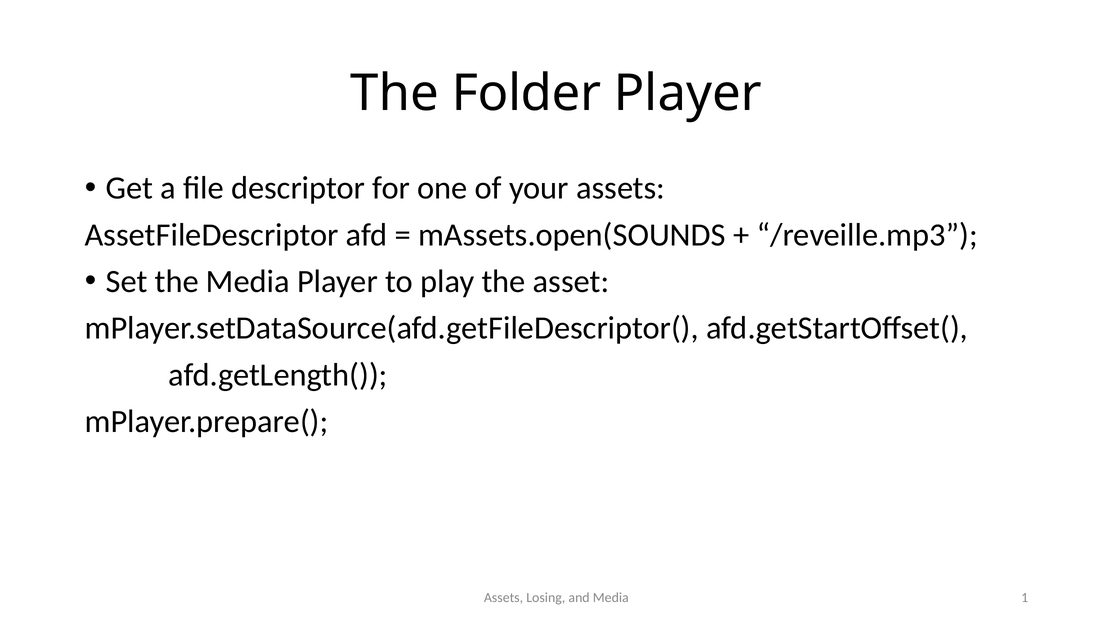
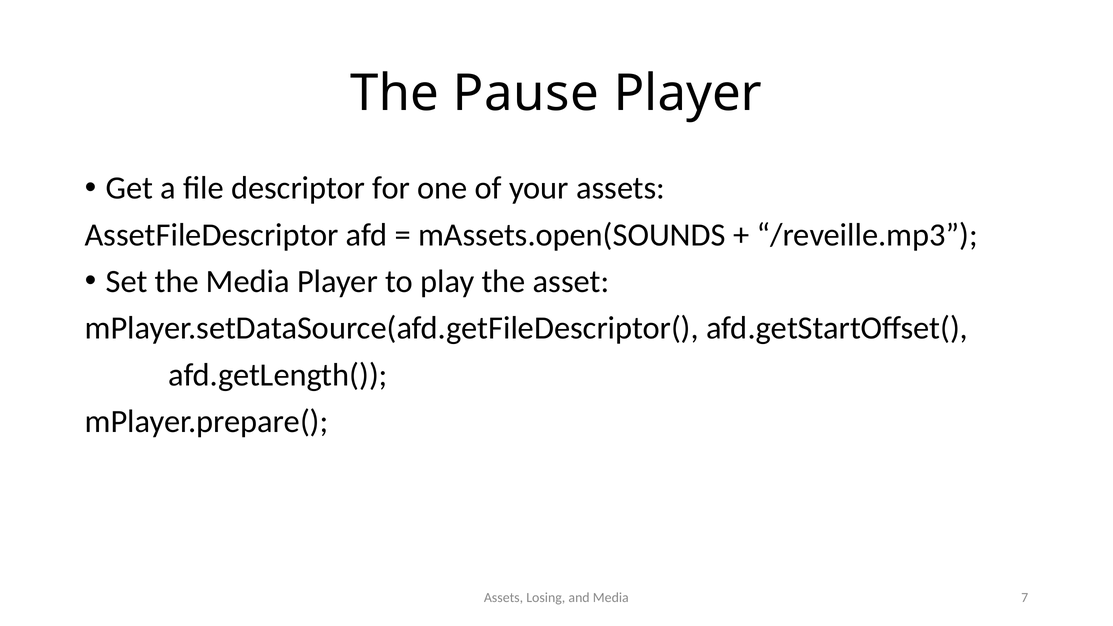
Folder: Folder -> Pause
1: 1 -> 7
